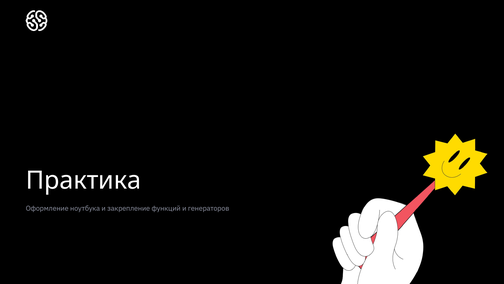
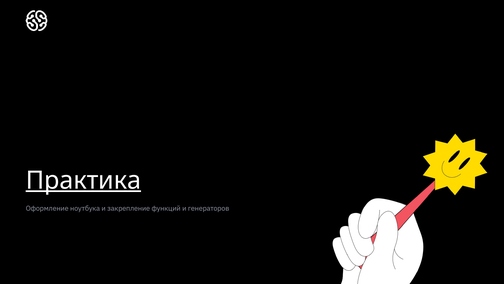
Практика underline: none -> present
